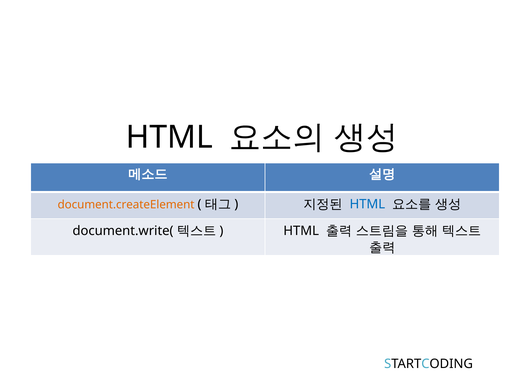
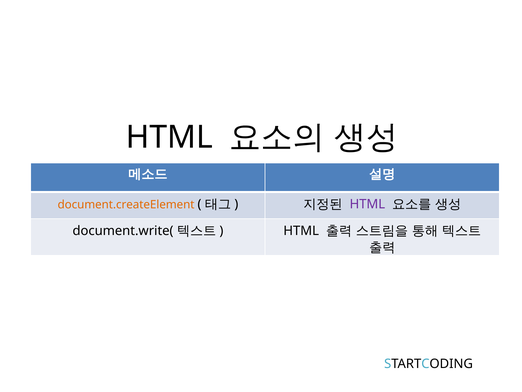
HTML at (367, 204) colour: blue -> purple
